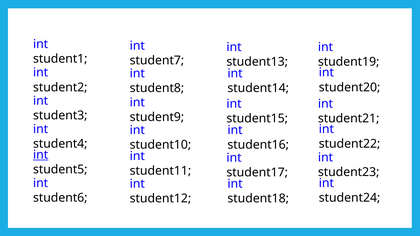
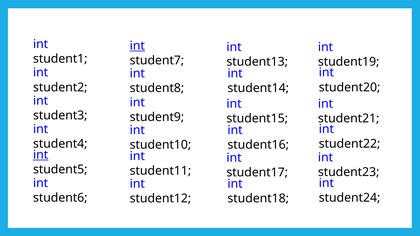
int at (137, 46) underline: none -> present
